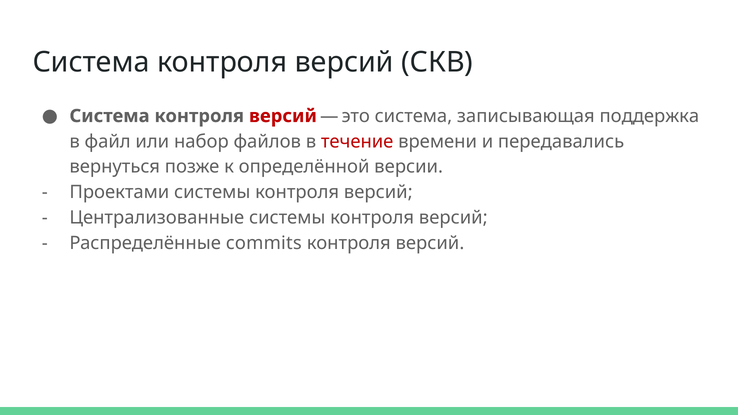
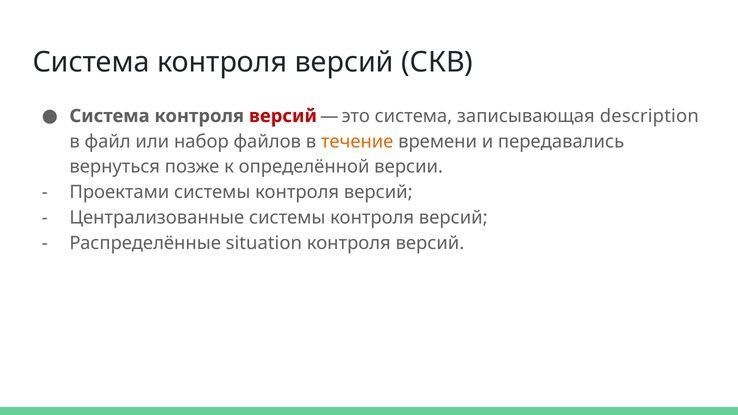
поддержка: поддержка -> description
течение colour: red -> orange
commits: commits -> situation
